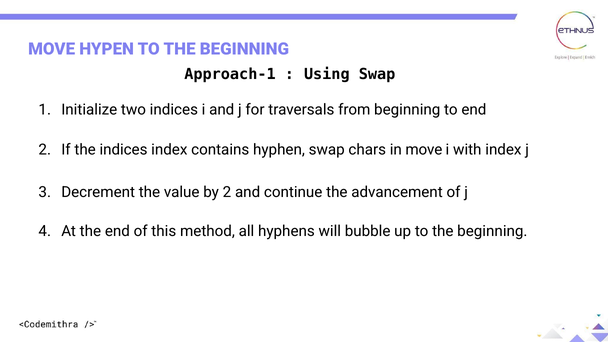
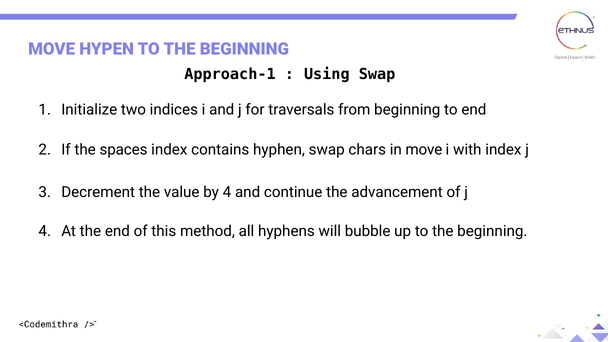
the indices: indices -> spaces
by 2: 2 -> 4
